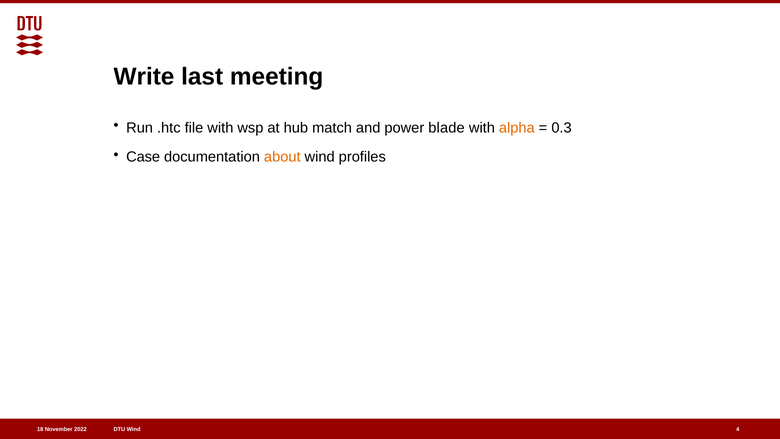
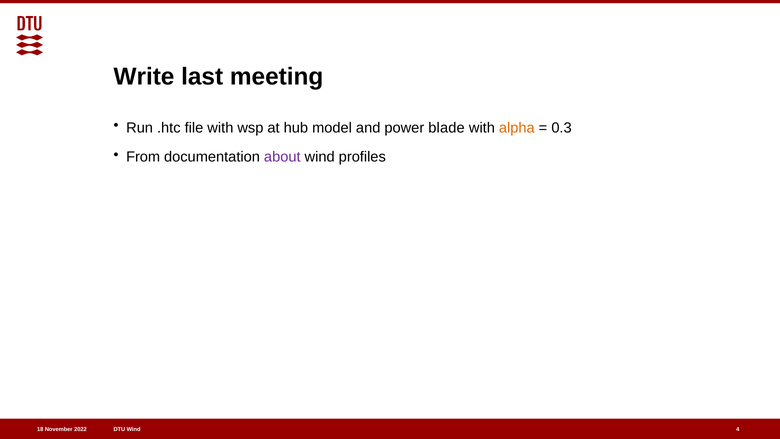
match: match -> model
Case: Case -> From
about colour: orange -> purple
